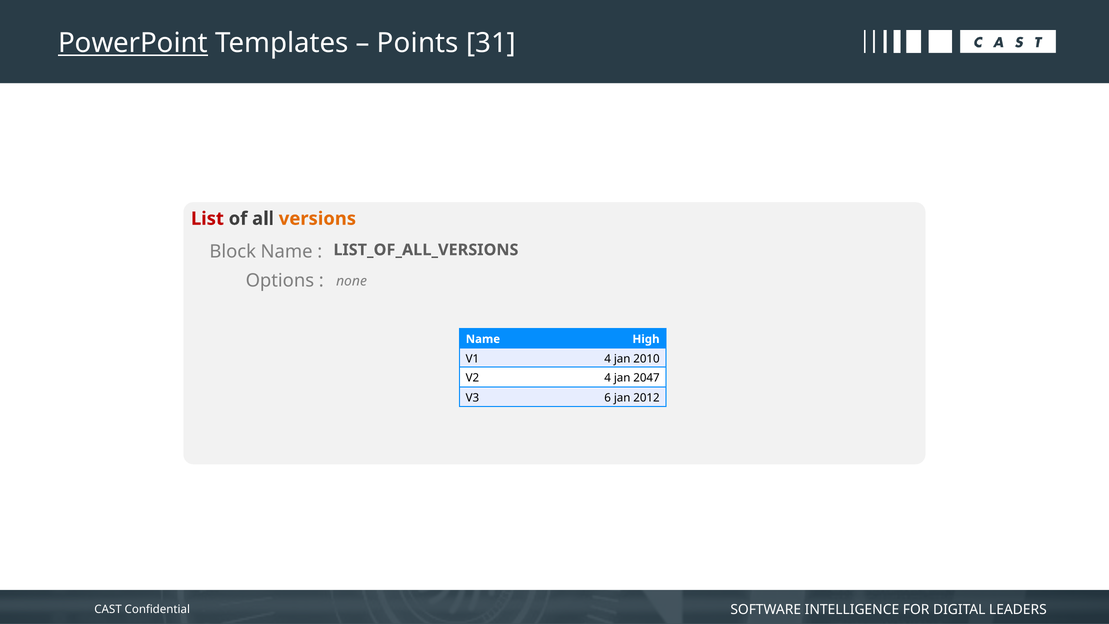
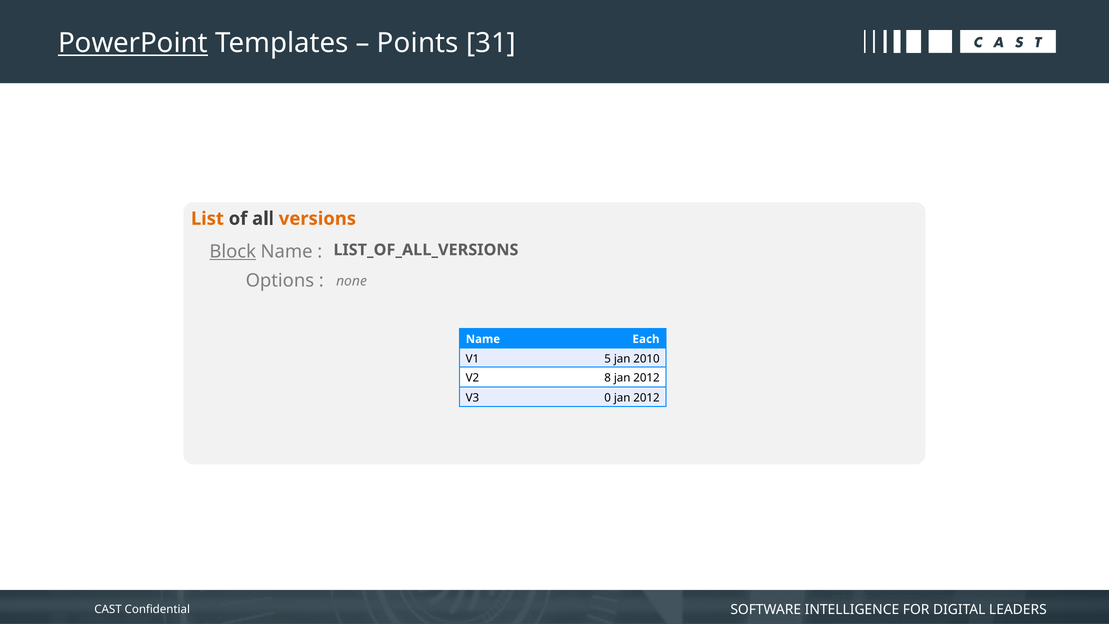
List colour: red -> orange
Block underline: none -> present
High: High -> Each
V1 4: 4 -> 5
V2 4: 4 -> 8
2047 at (646, 378): 2047 -> 2012
6: 6 -> 0
